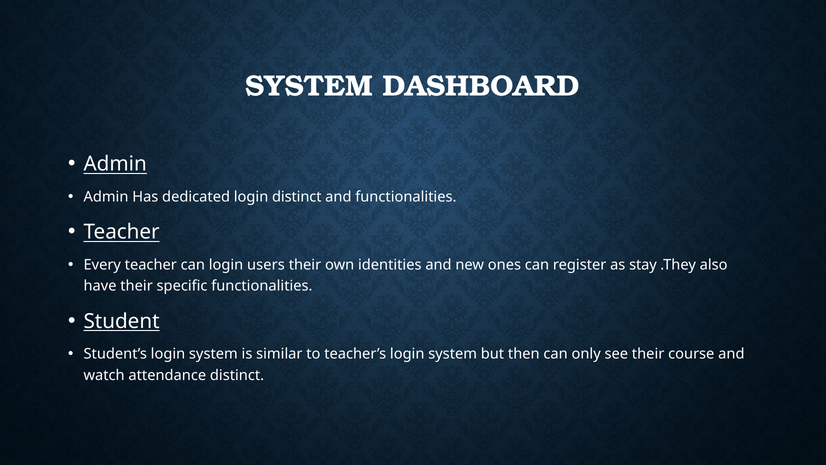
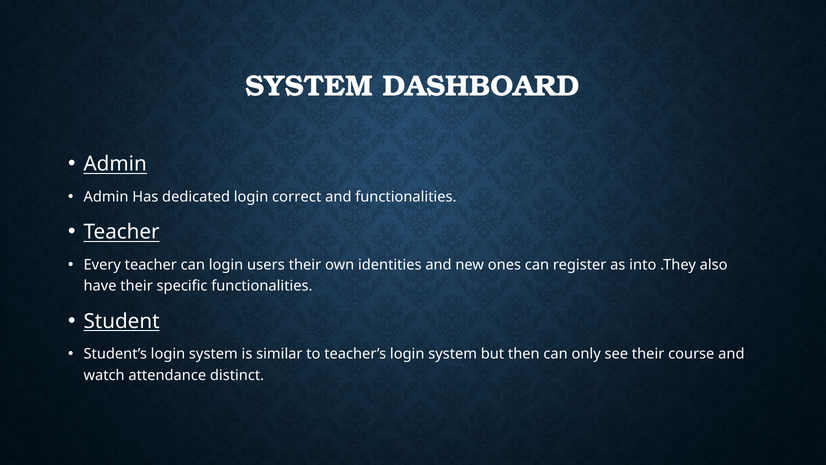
login distinct: distinct -> correct
stay: stay -> into
